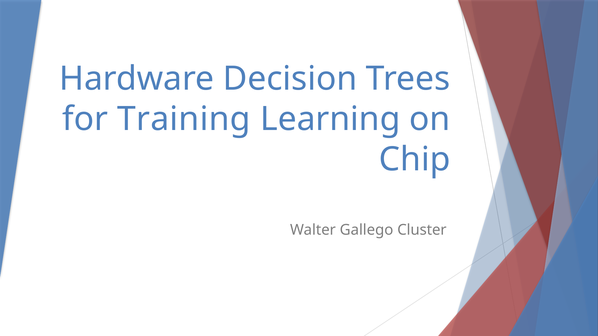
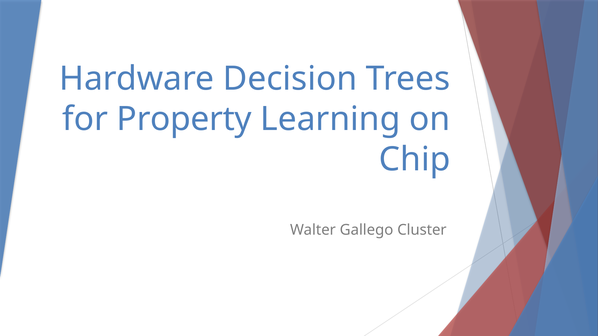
Training: Training -> Property
